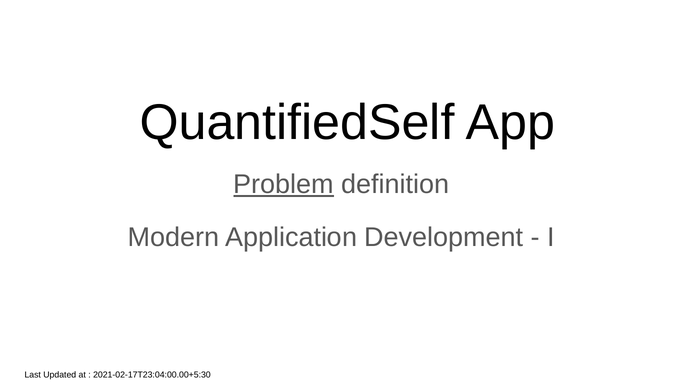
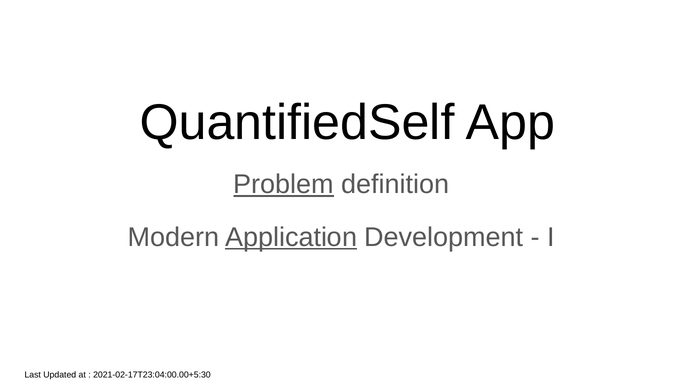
Application underline: none -> present
